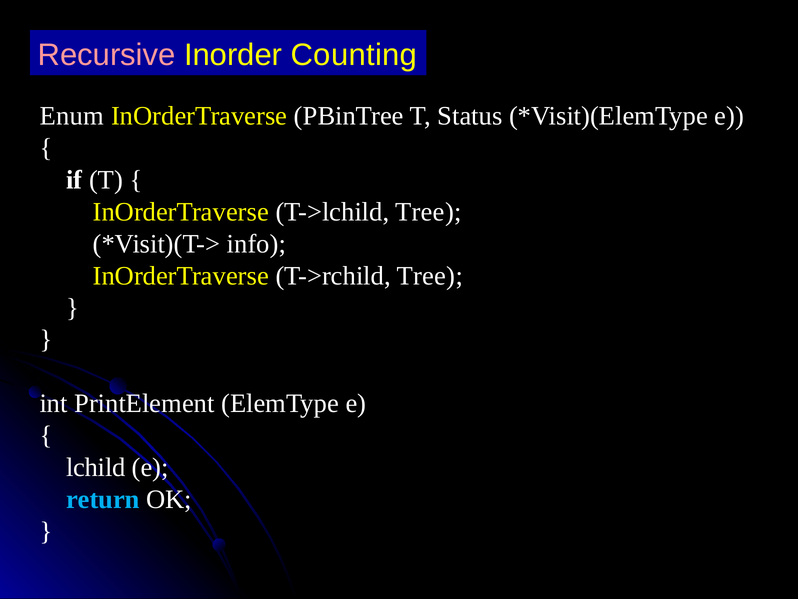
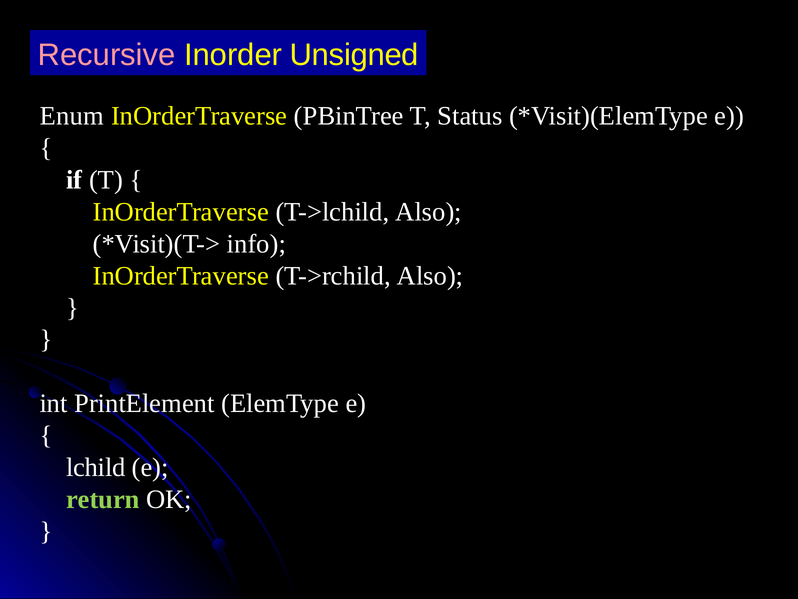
Counting: Counting -> Unsigned
T->lchild Tree: Tree -> Also
T->rchild Tree: Tree -> Also
return colour: light blue -> light green
